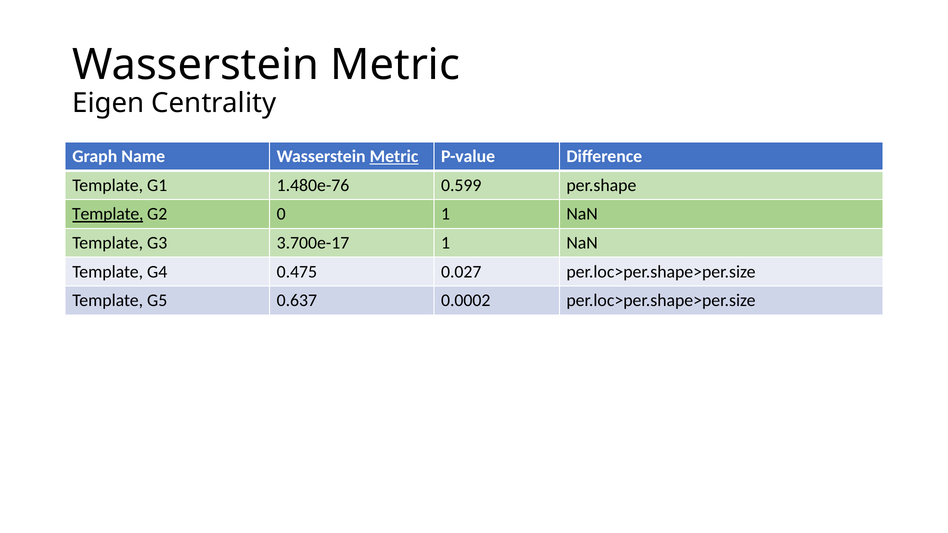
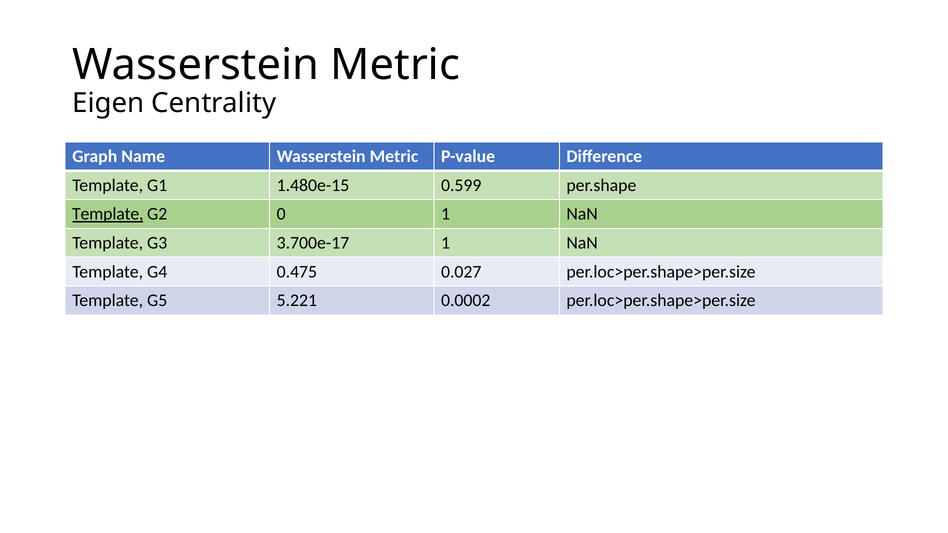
Metric at (394, 157) underline: present -> none
1.480e-76: 1.480e-76 -> 1.480e-15
0.637: 0.637 -> 5.221
